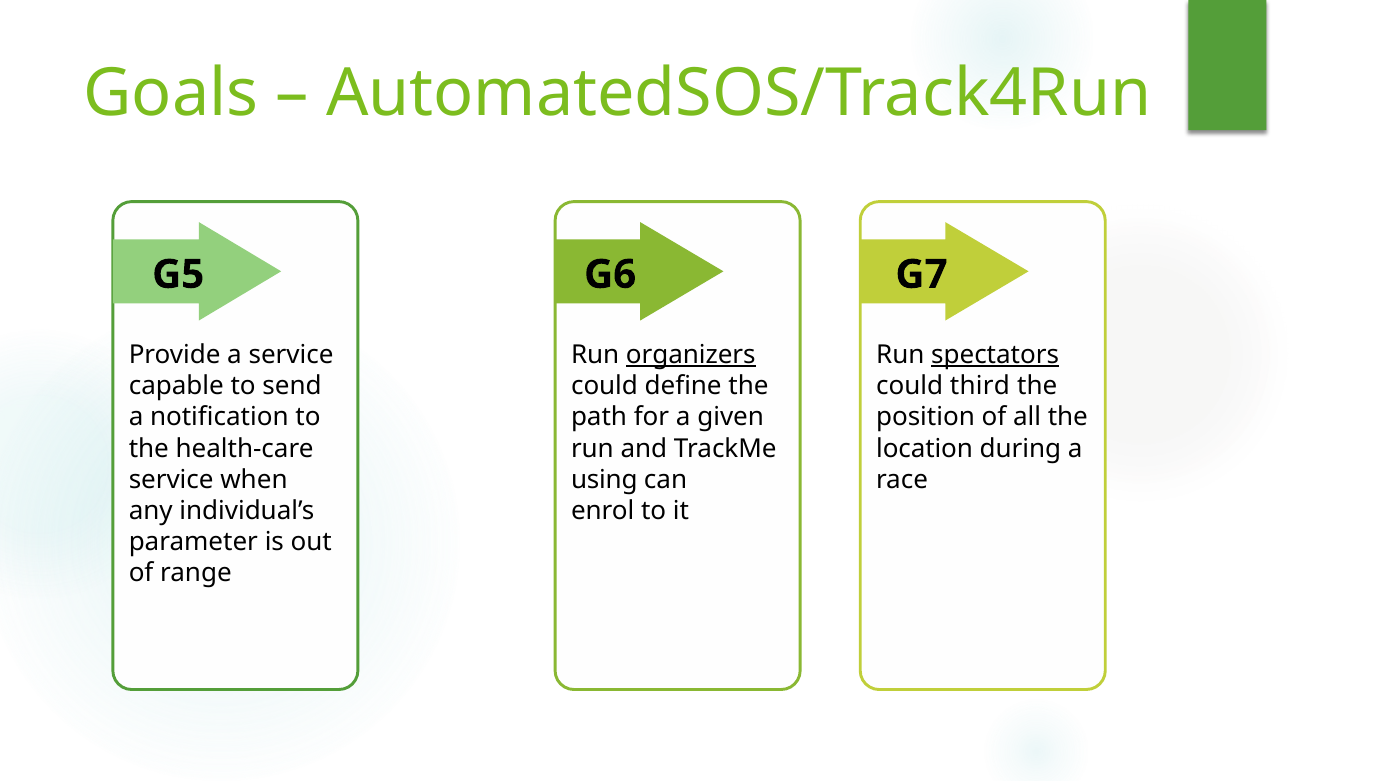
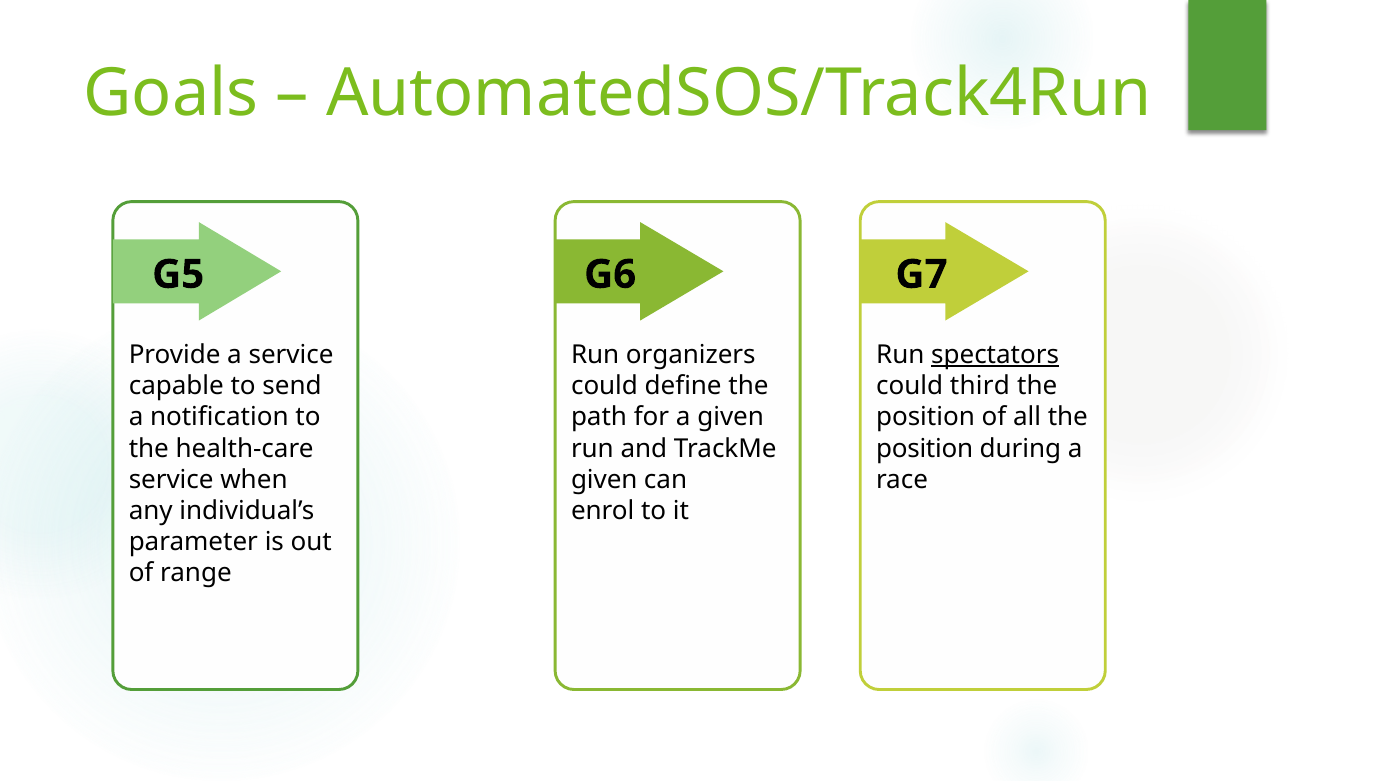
organizers underline: present -> none
location at (925, 448): location -> position
using at (604, 480): using -> given
